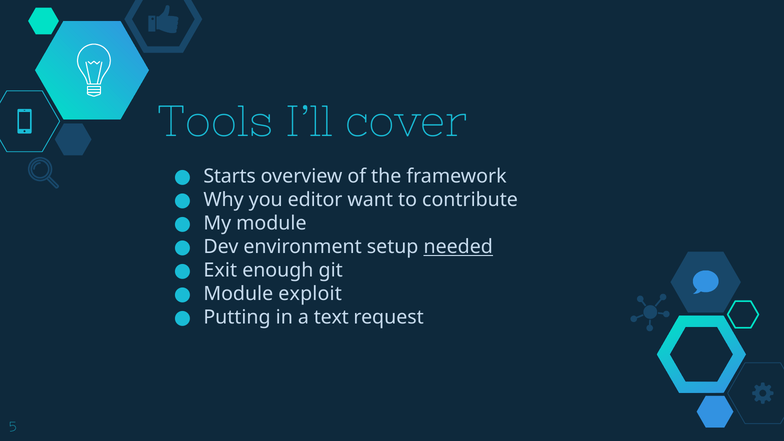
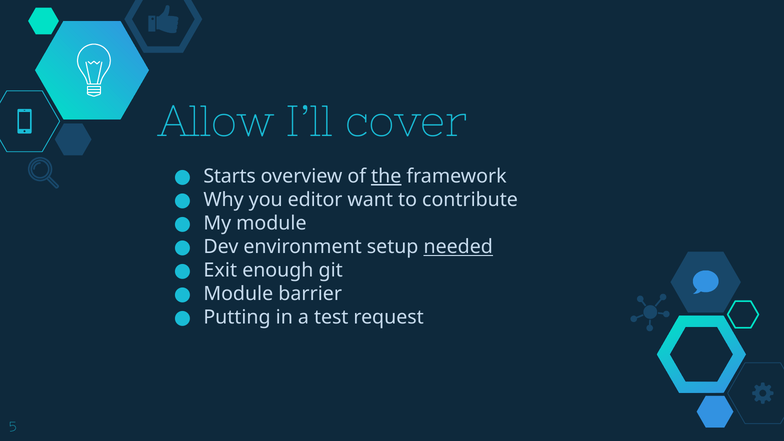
Tools: Tools -> Allow
the underline: none -> present
exploit: exploit -> barrier
text: text -> test
